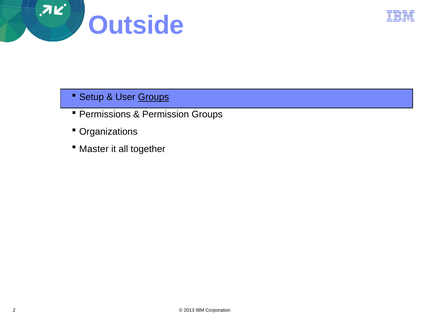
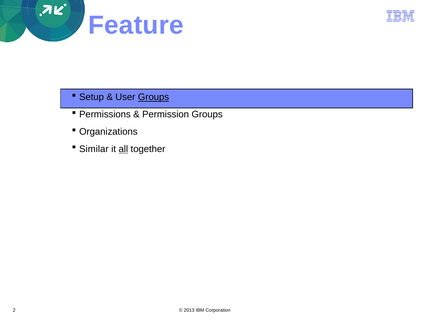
Outside: Outside -> Feature
Master: Master -> Similar
all underline: none -> present
